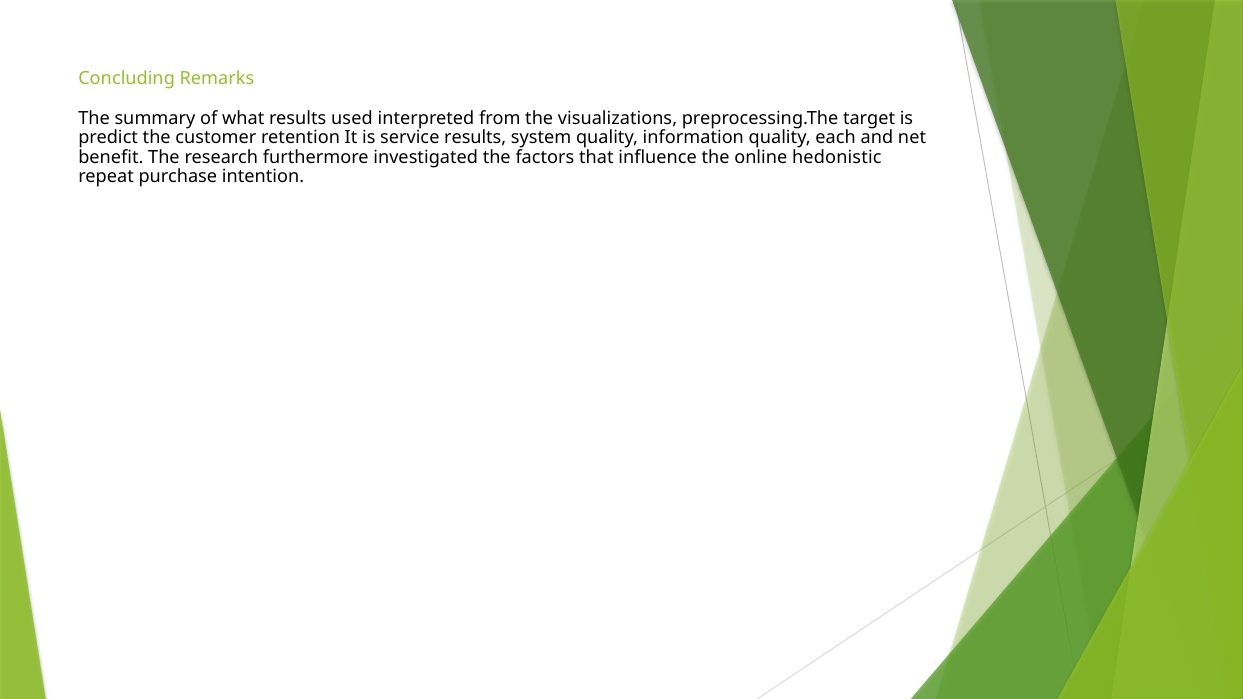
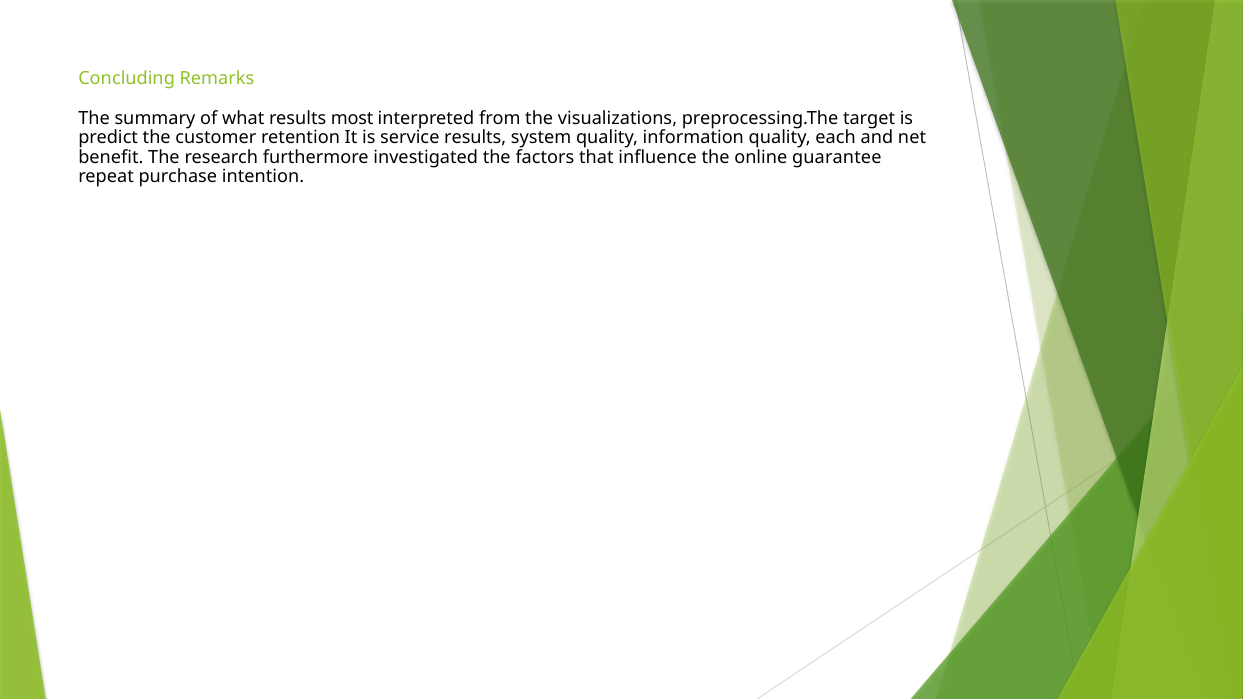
used: used -> most
hedonistic: hedonistic -> guarantee
